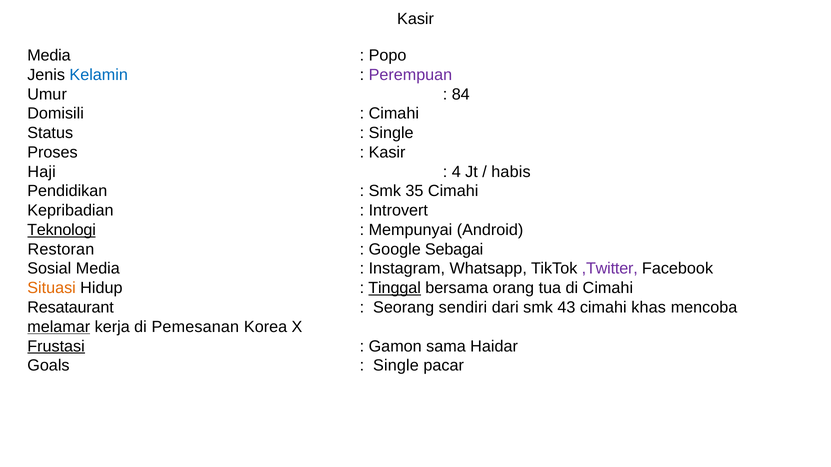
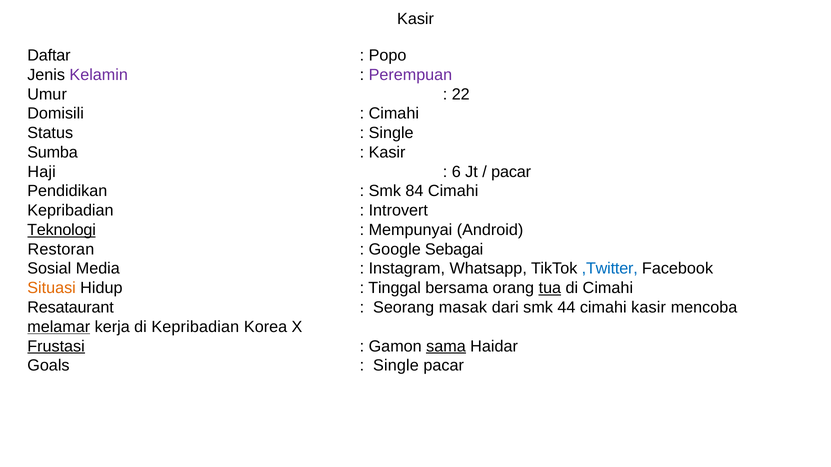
Media at (49, 56): Media -> Daftar
Kelamin colour: blue -> purple
84: 84 -> 22
Proses: Proses -> Sumba
4: 4 -> 6
habis at (511, 172): habis -> pacar
35: 35 -> 84
,Twitter colour: purple -> blue
Tinggal underline: present -> none
tua underline: none -> present
sendiri: sendiri -> masak
43: 43 -> 44
cimahi khas: khas -> kasir
di Pemesanan: Pemesanan -> Kepribadian
sama underline: none -> present
